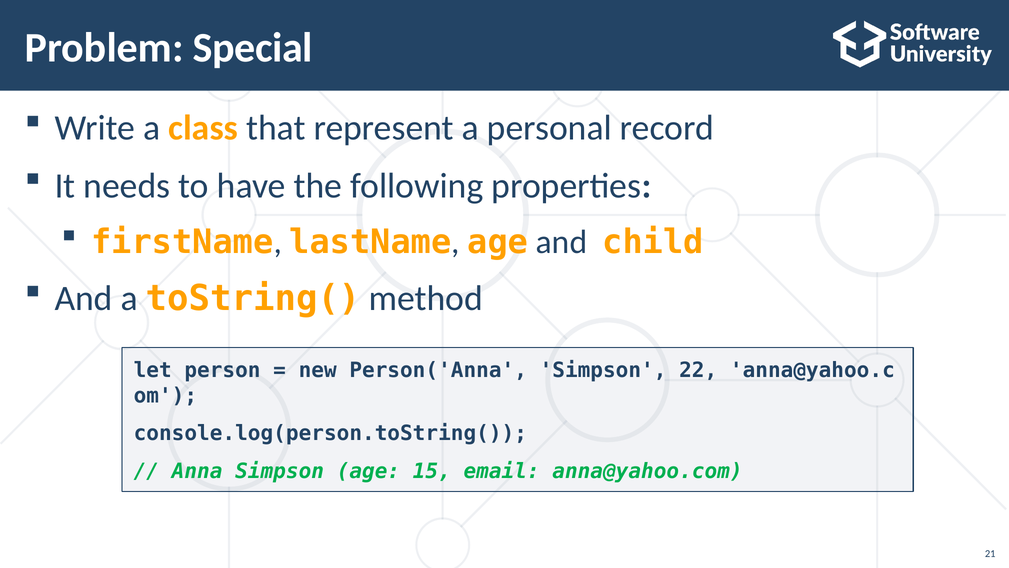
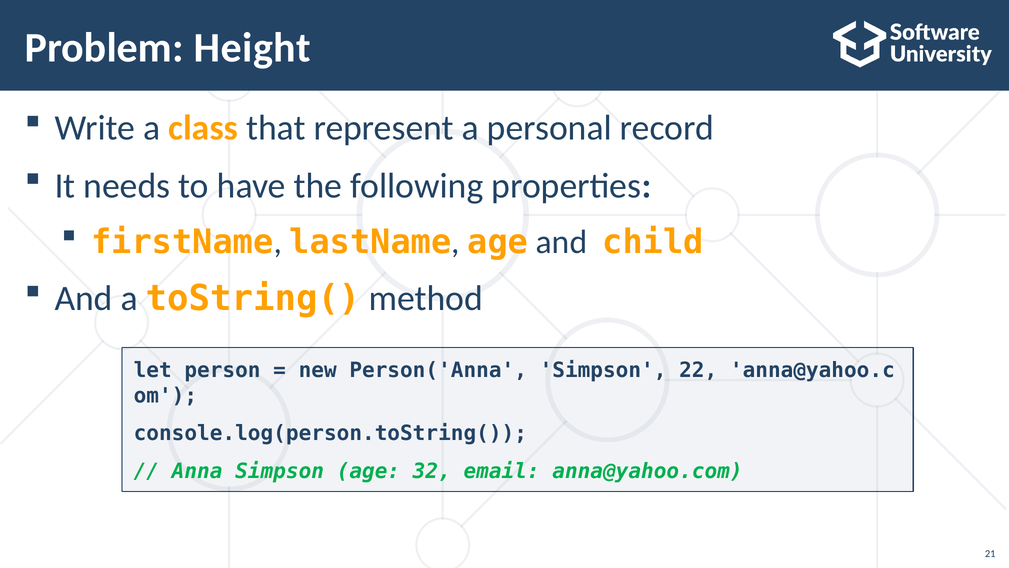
Special: Special -> Height
15: 15 -> 32
